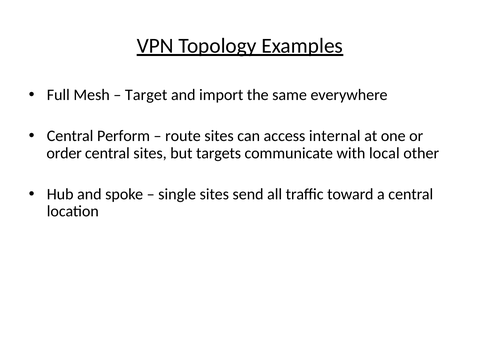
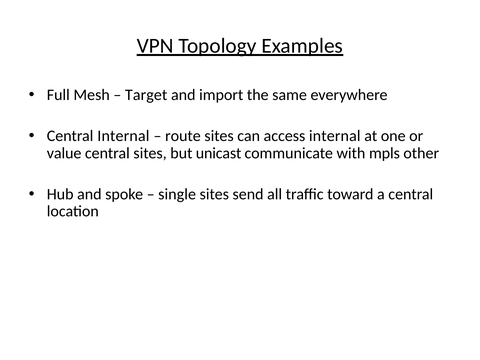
Central Perform: Perform -> Internal
order: order -> value
targets: targets -> unicast
local: local -> mpls
